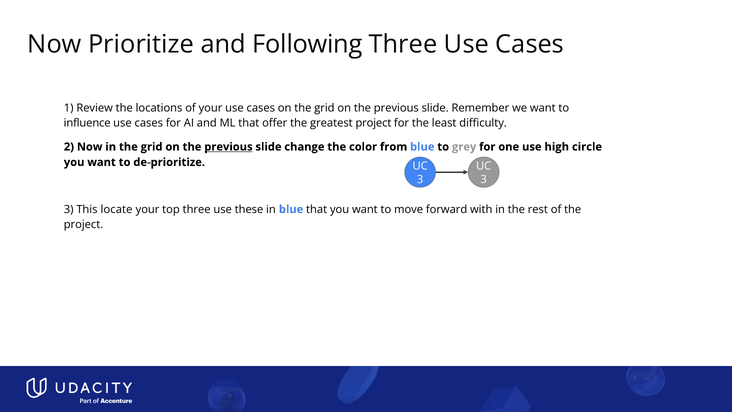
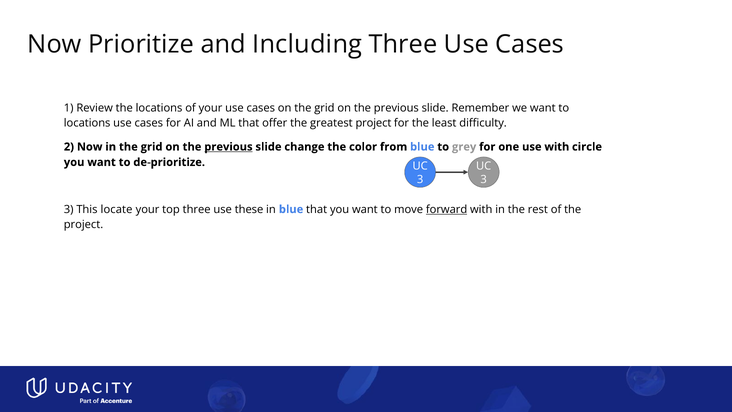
Following: Following -> Including
influence at (87, 123): influence -> locations
use high: high -> with
forward underline: none -> present
